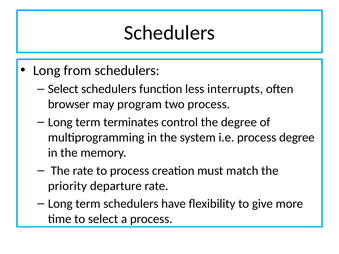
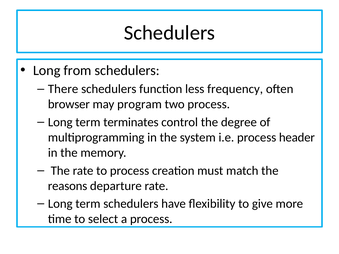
Select at (63, 89): Select -> There
interrupts: interrupts -> frequency
process degree: degree -> header
priority: priority -> reasons
